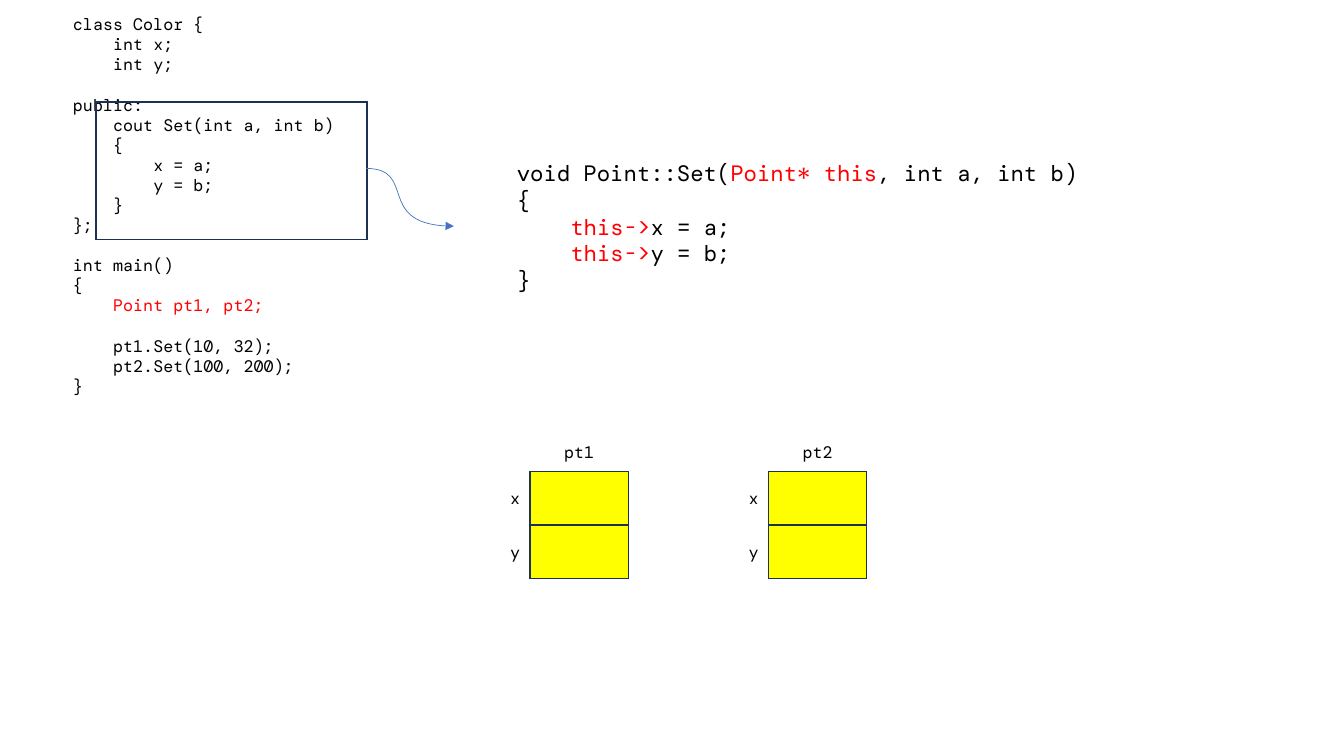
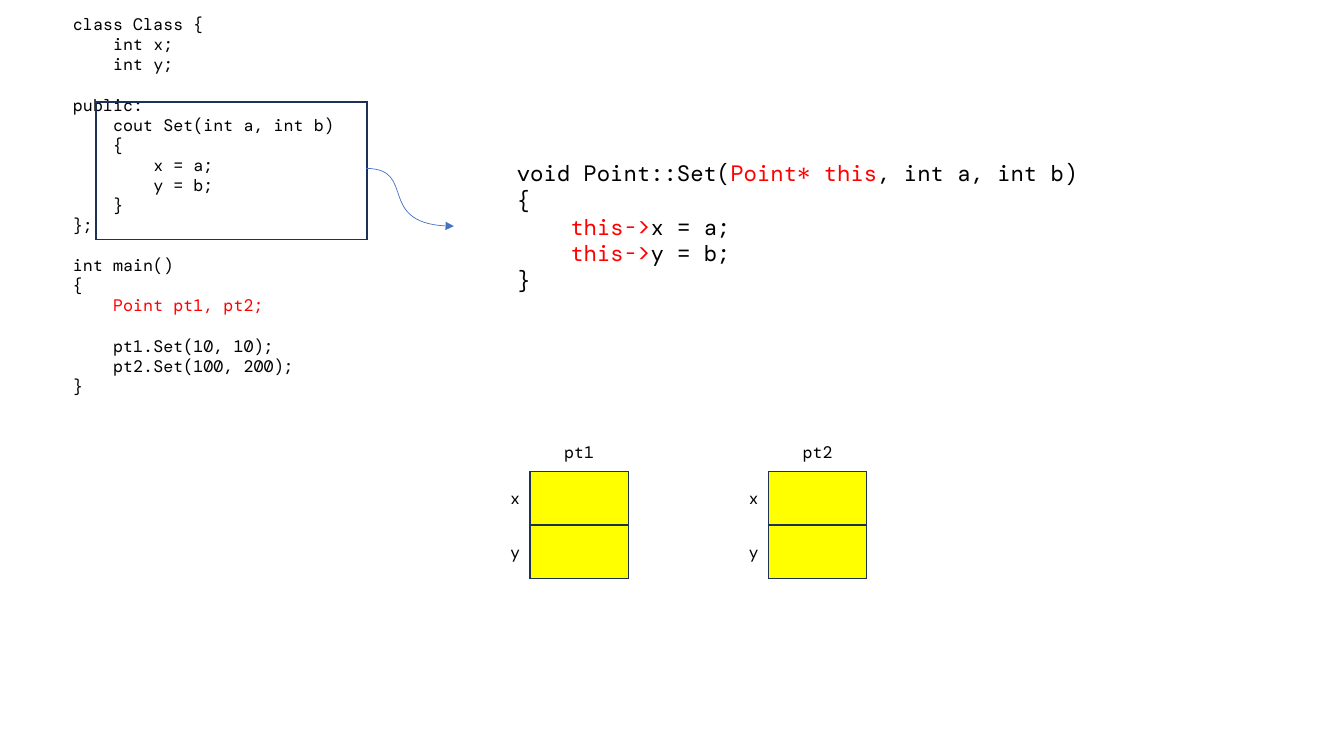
class Color: Color -> Class
32: 32 -> 10
